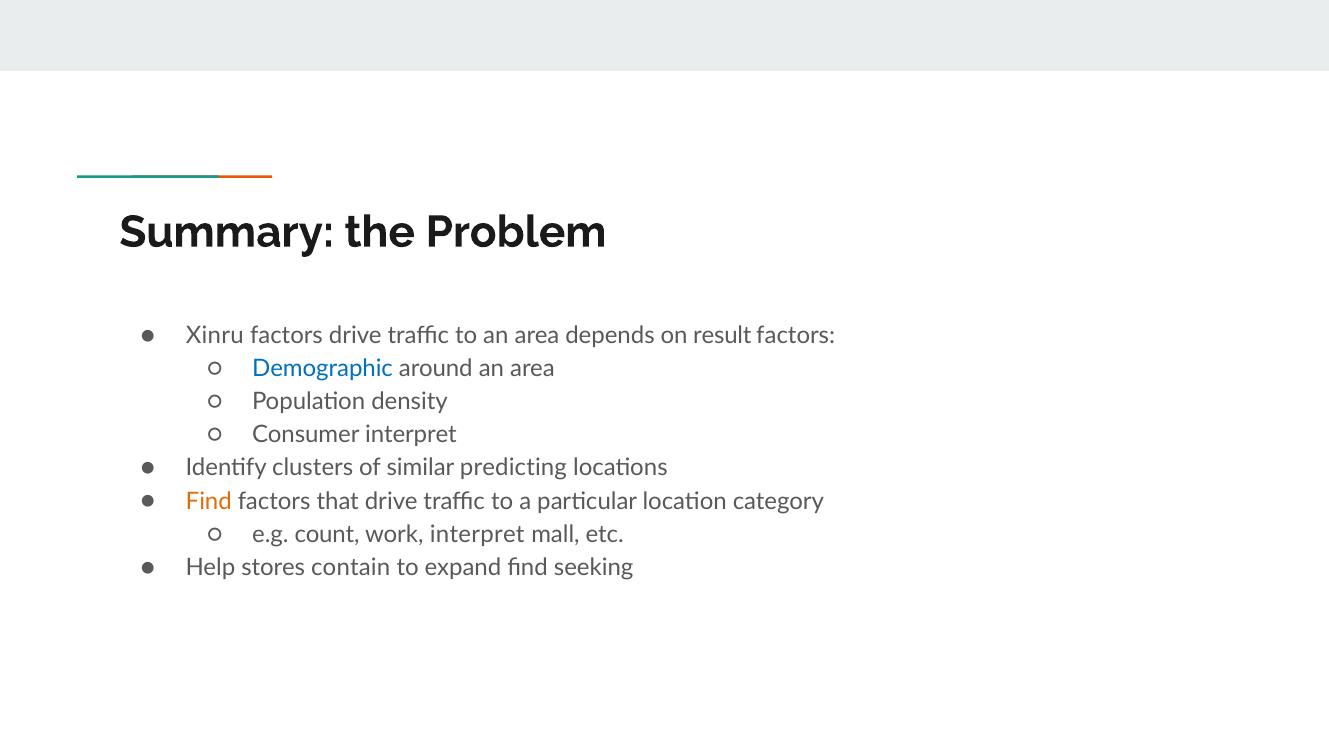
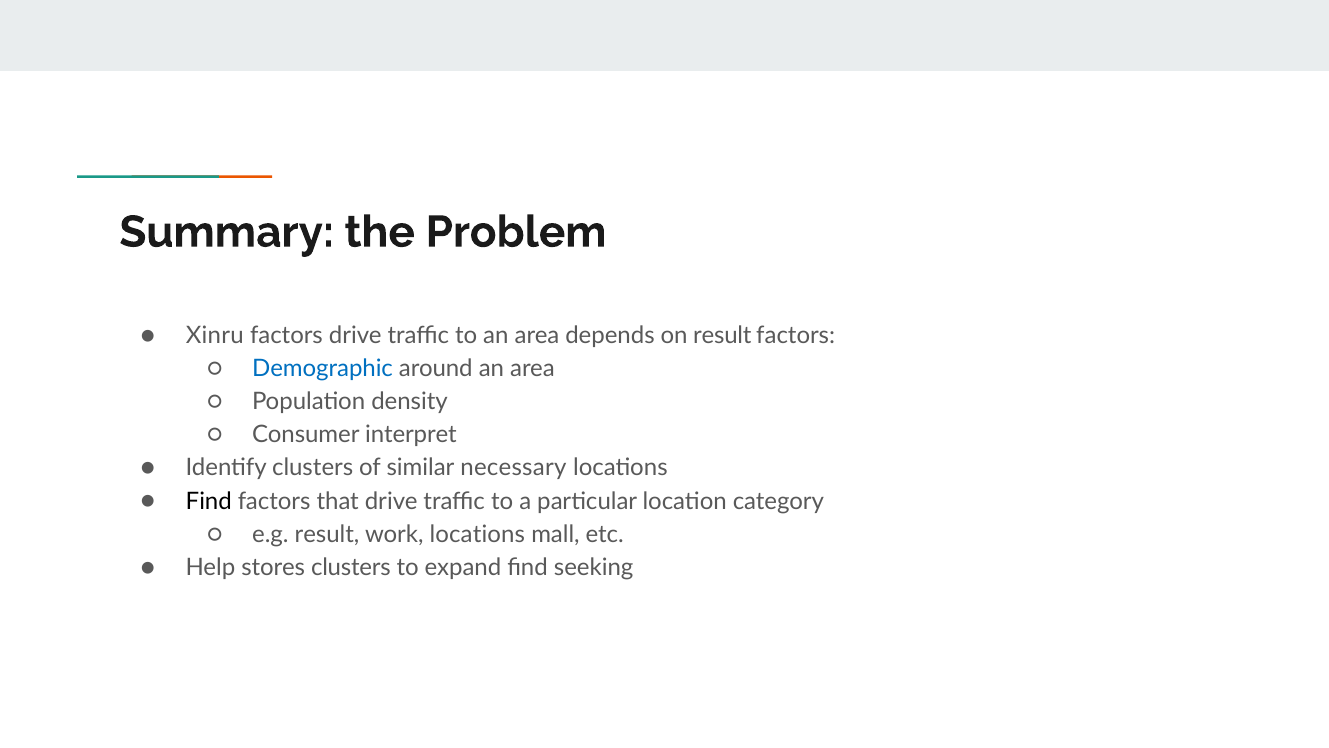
predicting: predicting -> necessary
Find at (209, 501) colour: orange -> black
e.g count: count -> result
work interpret: interpret -> locations
stores contain: contain -> clusters
